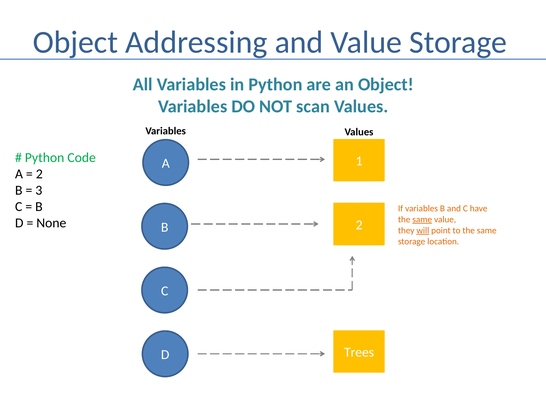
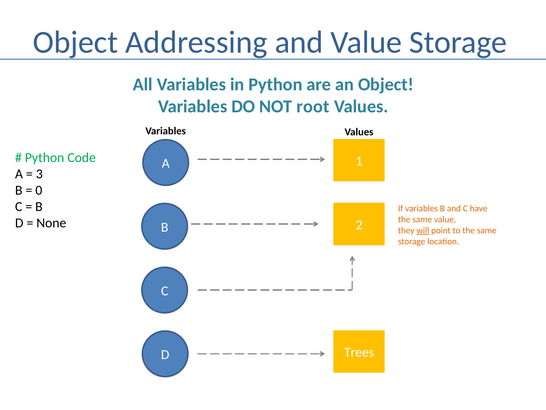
scan: scan -> root
2 at (39, 174): 2 -> 3
3: 3 -> 0
same at (422, 219) underline: present -> none
